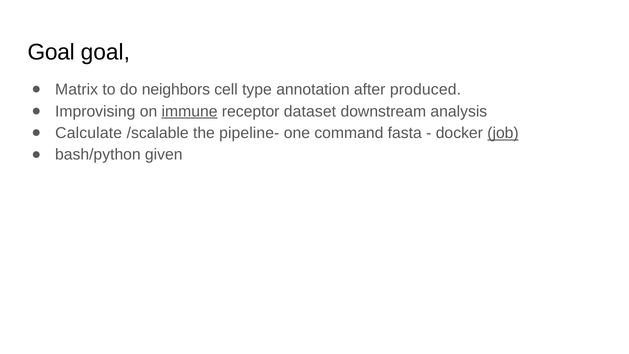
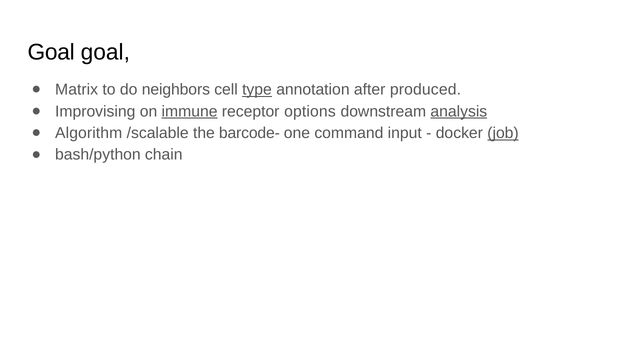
type underline: none -> present
dataset: dataset -> options
analysis underline: none -> present
Calculate: Calculate -> Algorithm
pipeline-: pipeline- -> barcode-
fasta: fasta -> input
given: given -> chain
